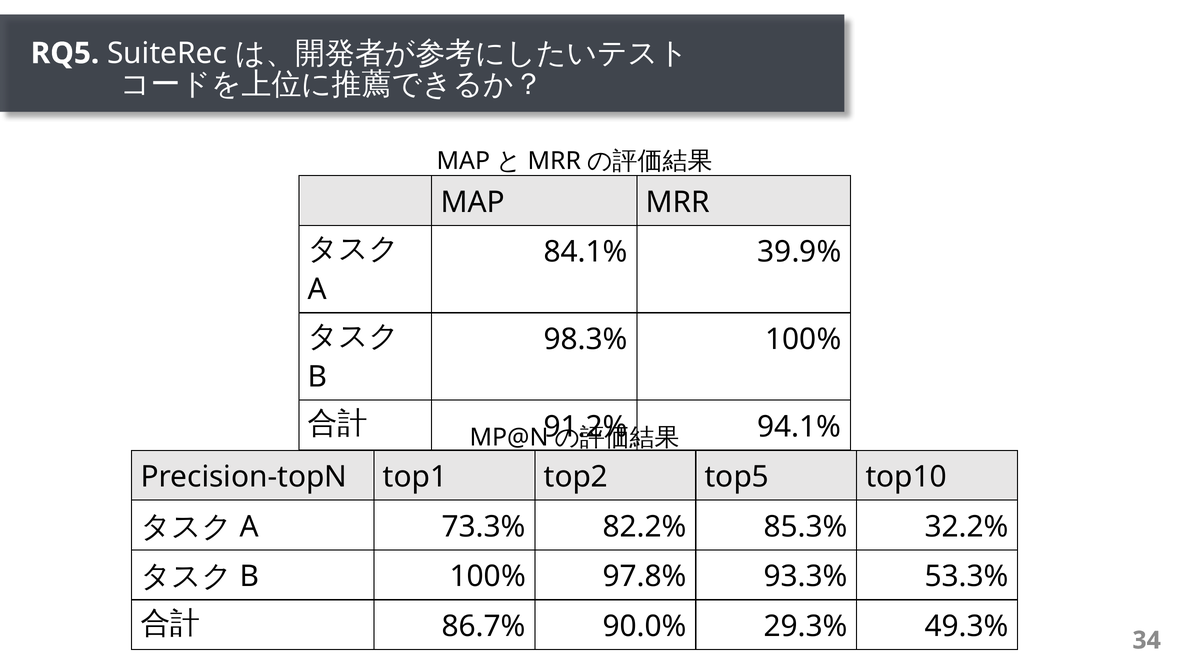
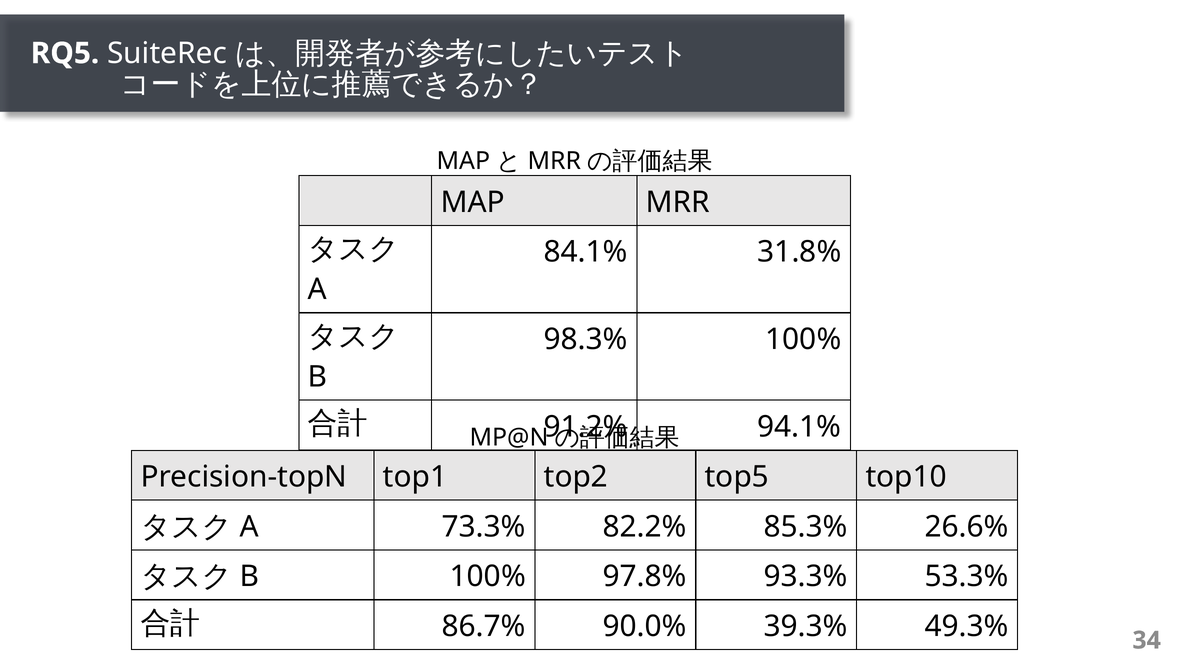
39.9%: 39.9% -> 31.8%
32.2%: 32.2% -> 26.6%
29.3%: 29.3% -> 39.3%
